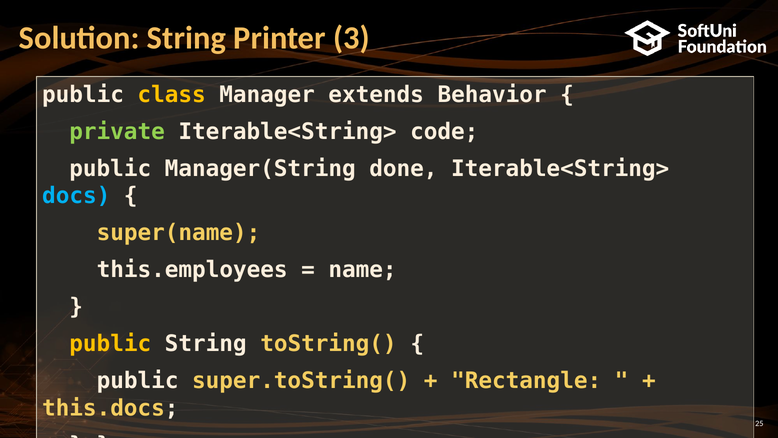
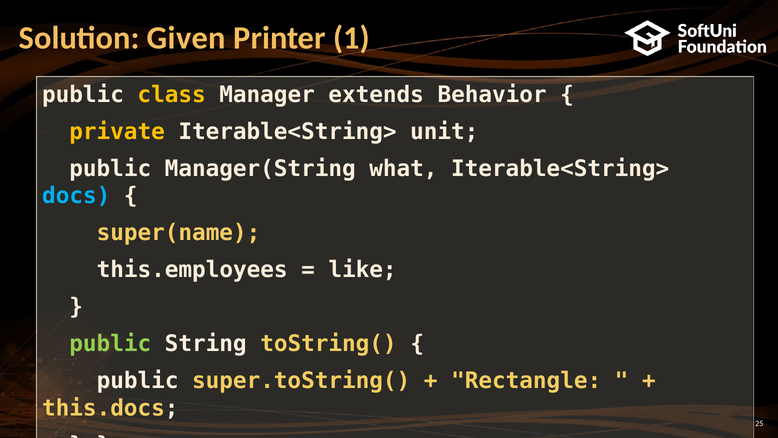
Solution String: String -> Given
3: 3 -> 1
private colour: light green -> yellow
code: code -> unit
done: done -> what
name: name -> like
public at (110, 344) colour: yellow -> light green
